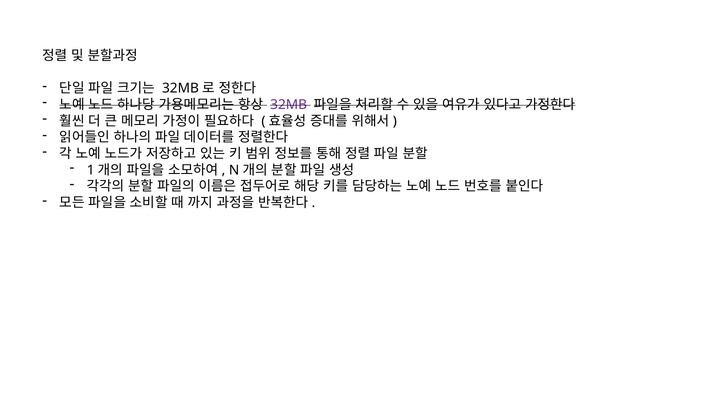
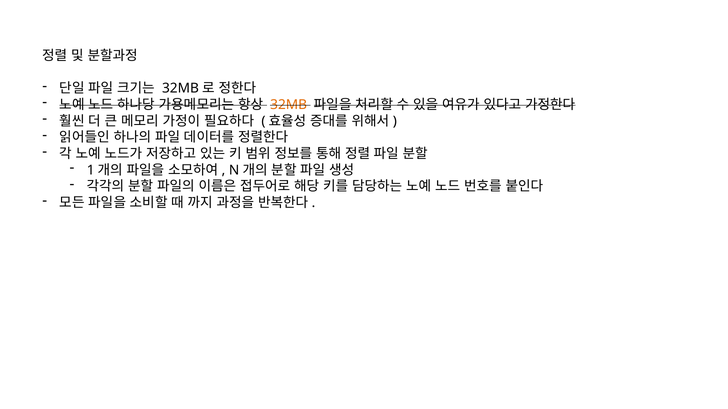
32MB colour: purple -> orange
